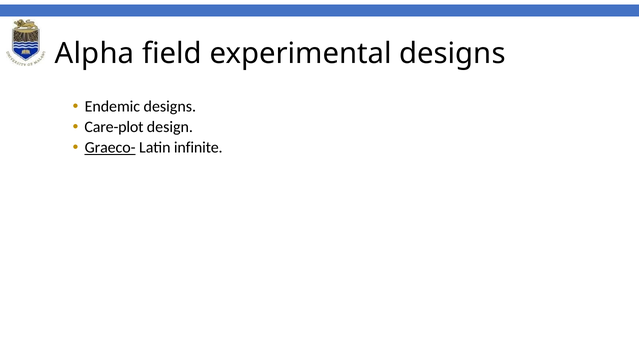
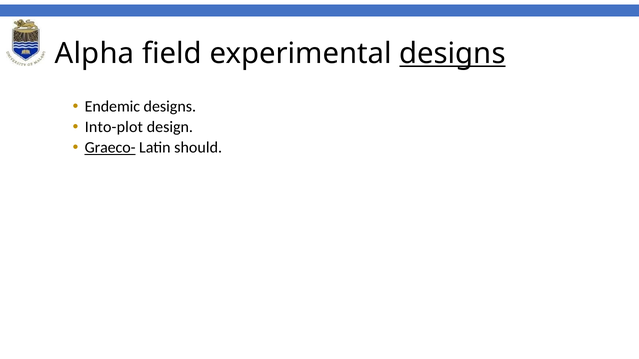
designs at (452, 54) underline: none -> present
Care-plot: Care-plot -> Into-plot
infinite: infinite -> should
